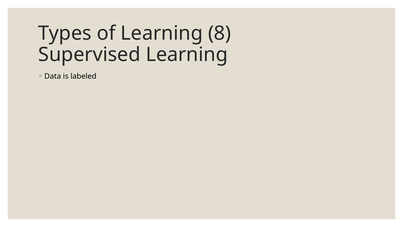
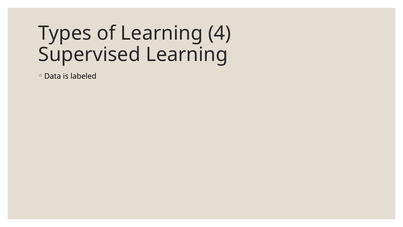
8: 8 -> 4
